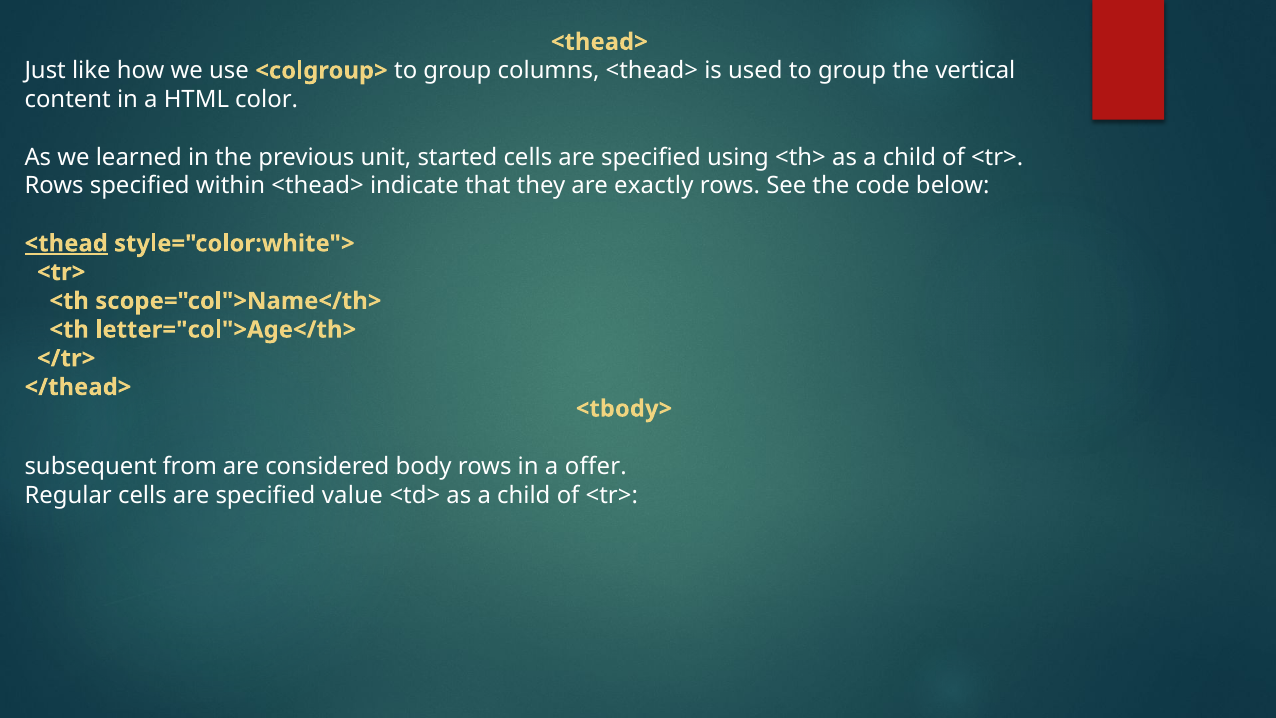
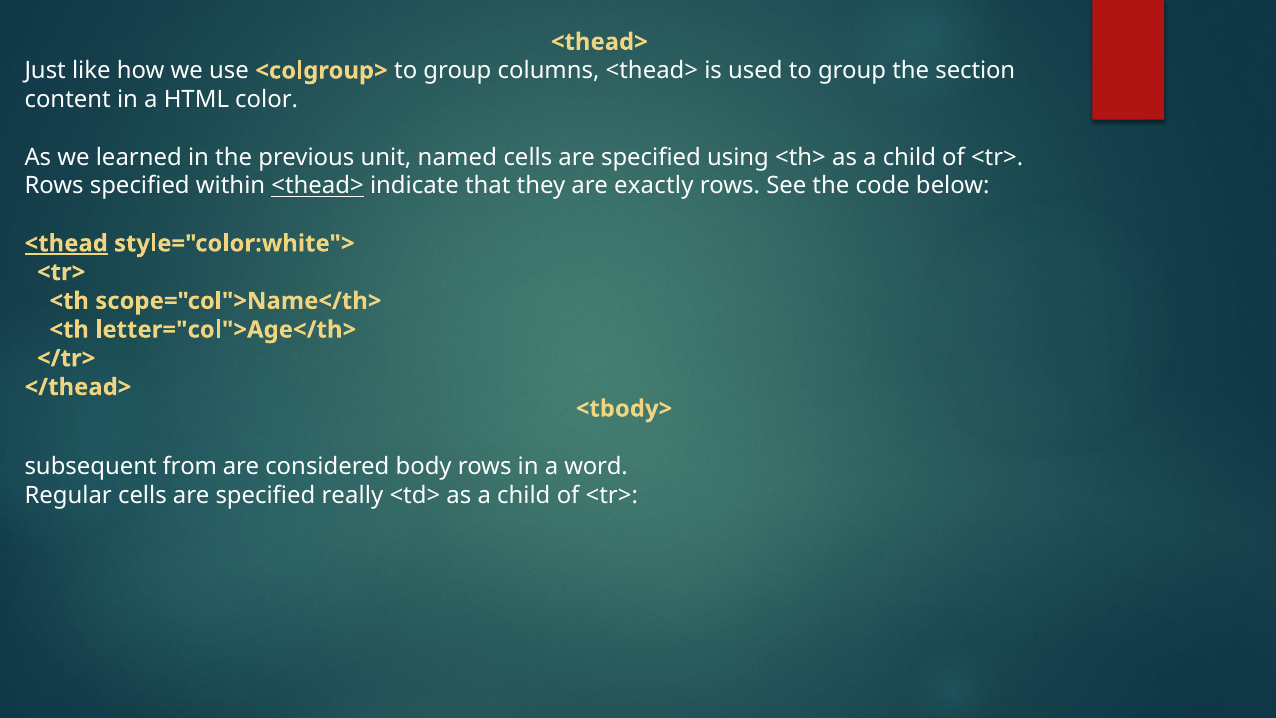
vertical: vertical -> section
started: started -> named
<thead> at (318, 186) underline: none -> present
offer: offer -> word
value: value -> really
